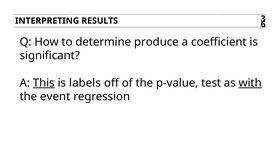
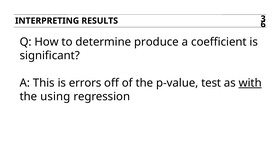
This underline: present -> none
labels: labels -> errors
event: event -> using
